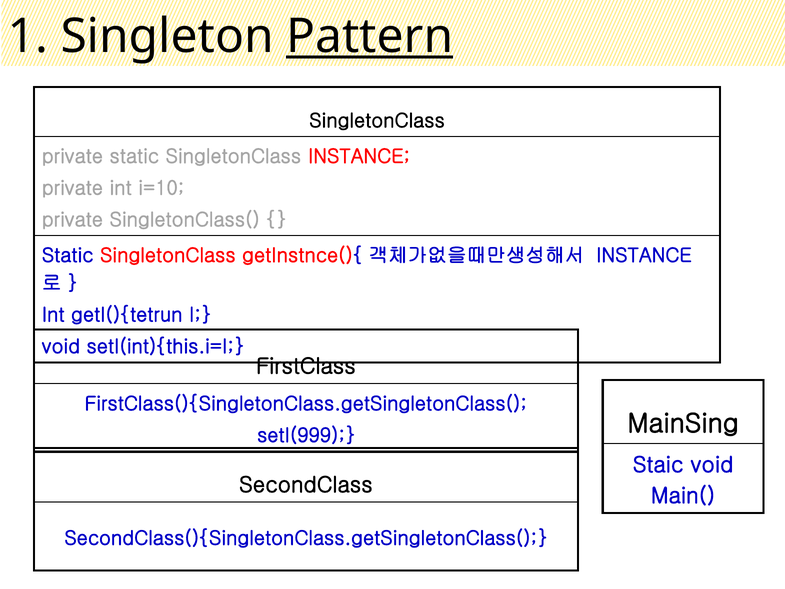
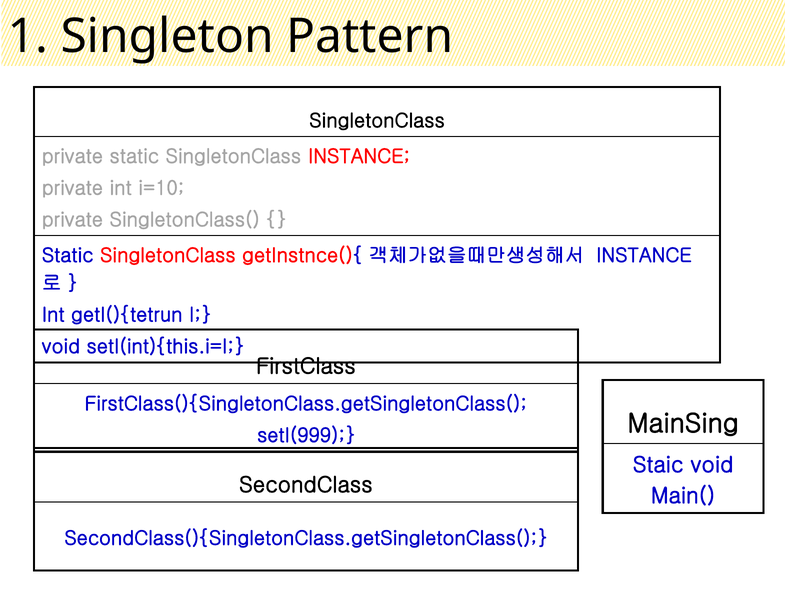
Pattern underline: present -> none
